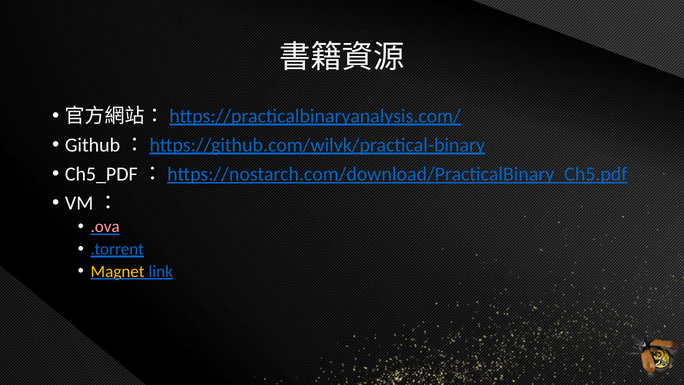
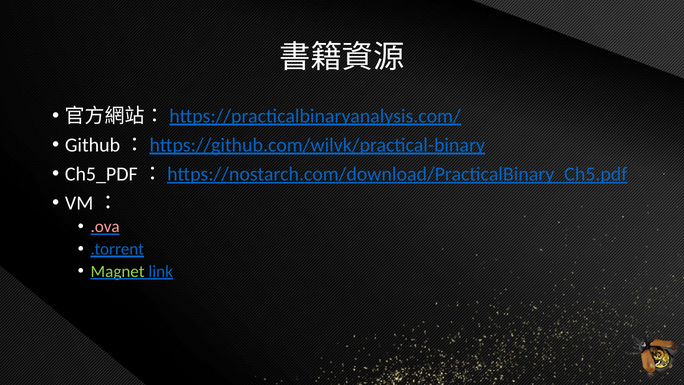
Magnet colour: yellow -> light green
